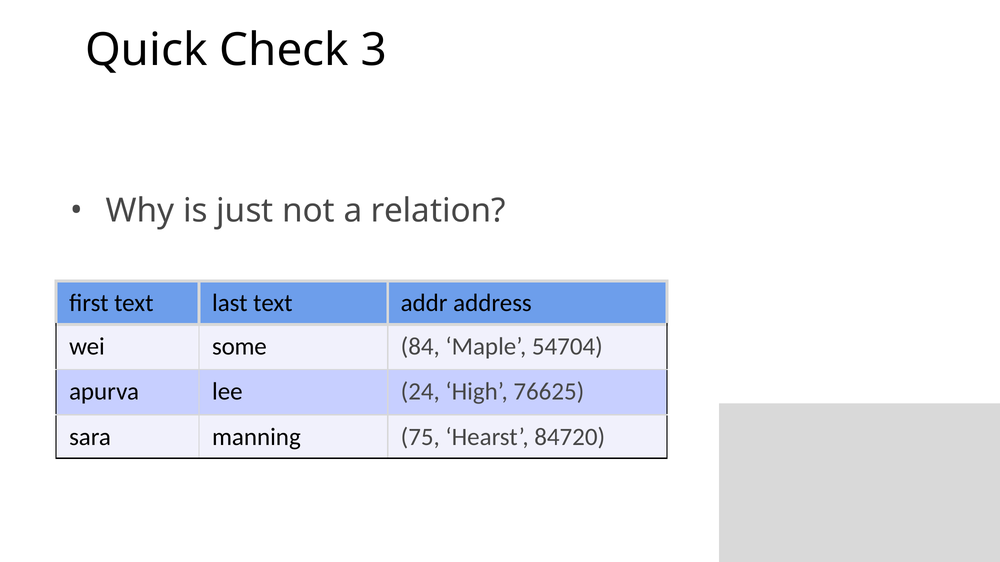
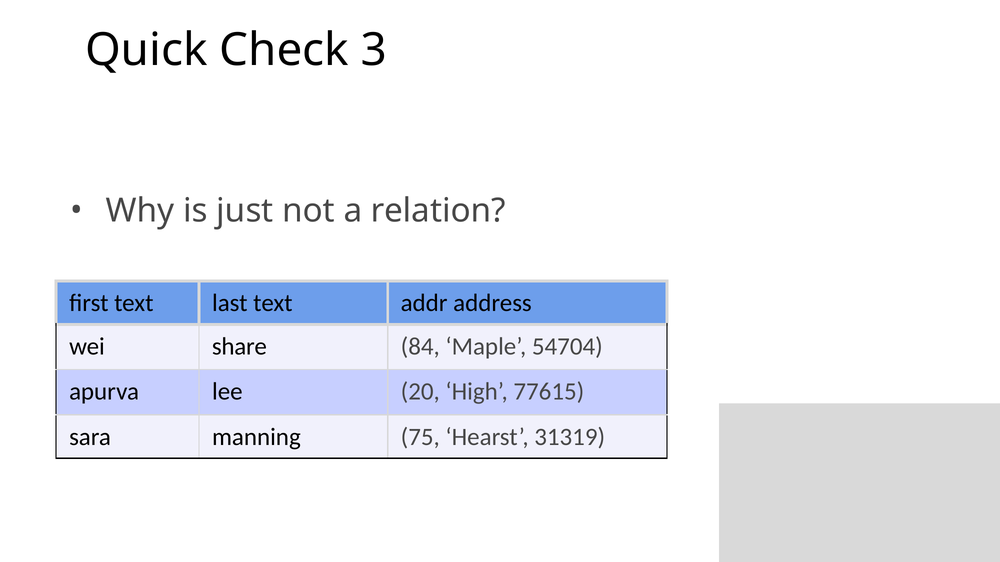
some: some -> share
24: 24 -> 20
76625: 76625 -> 77615
84720: 84720 -> 31319
